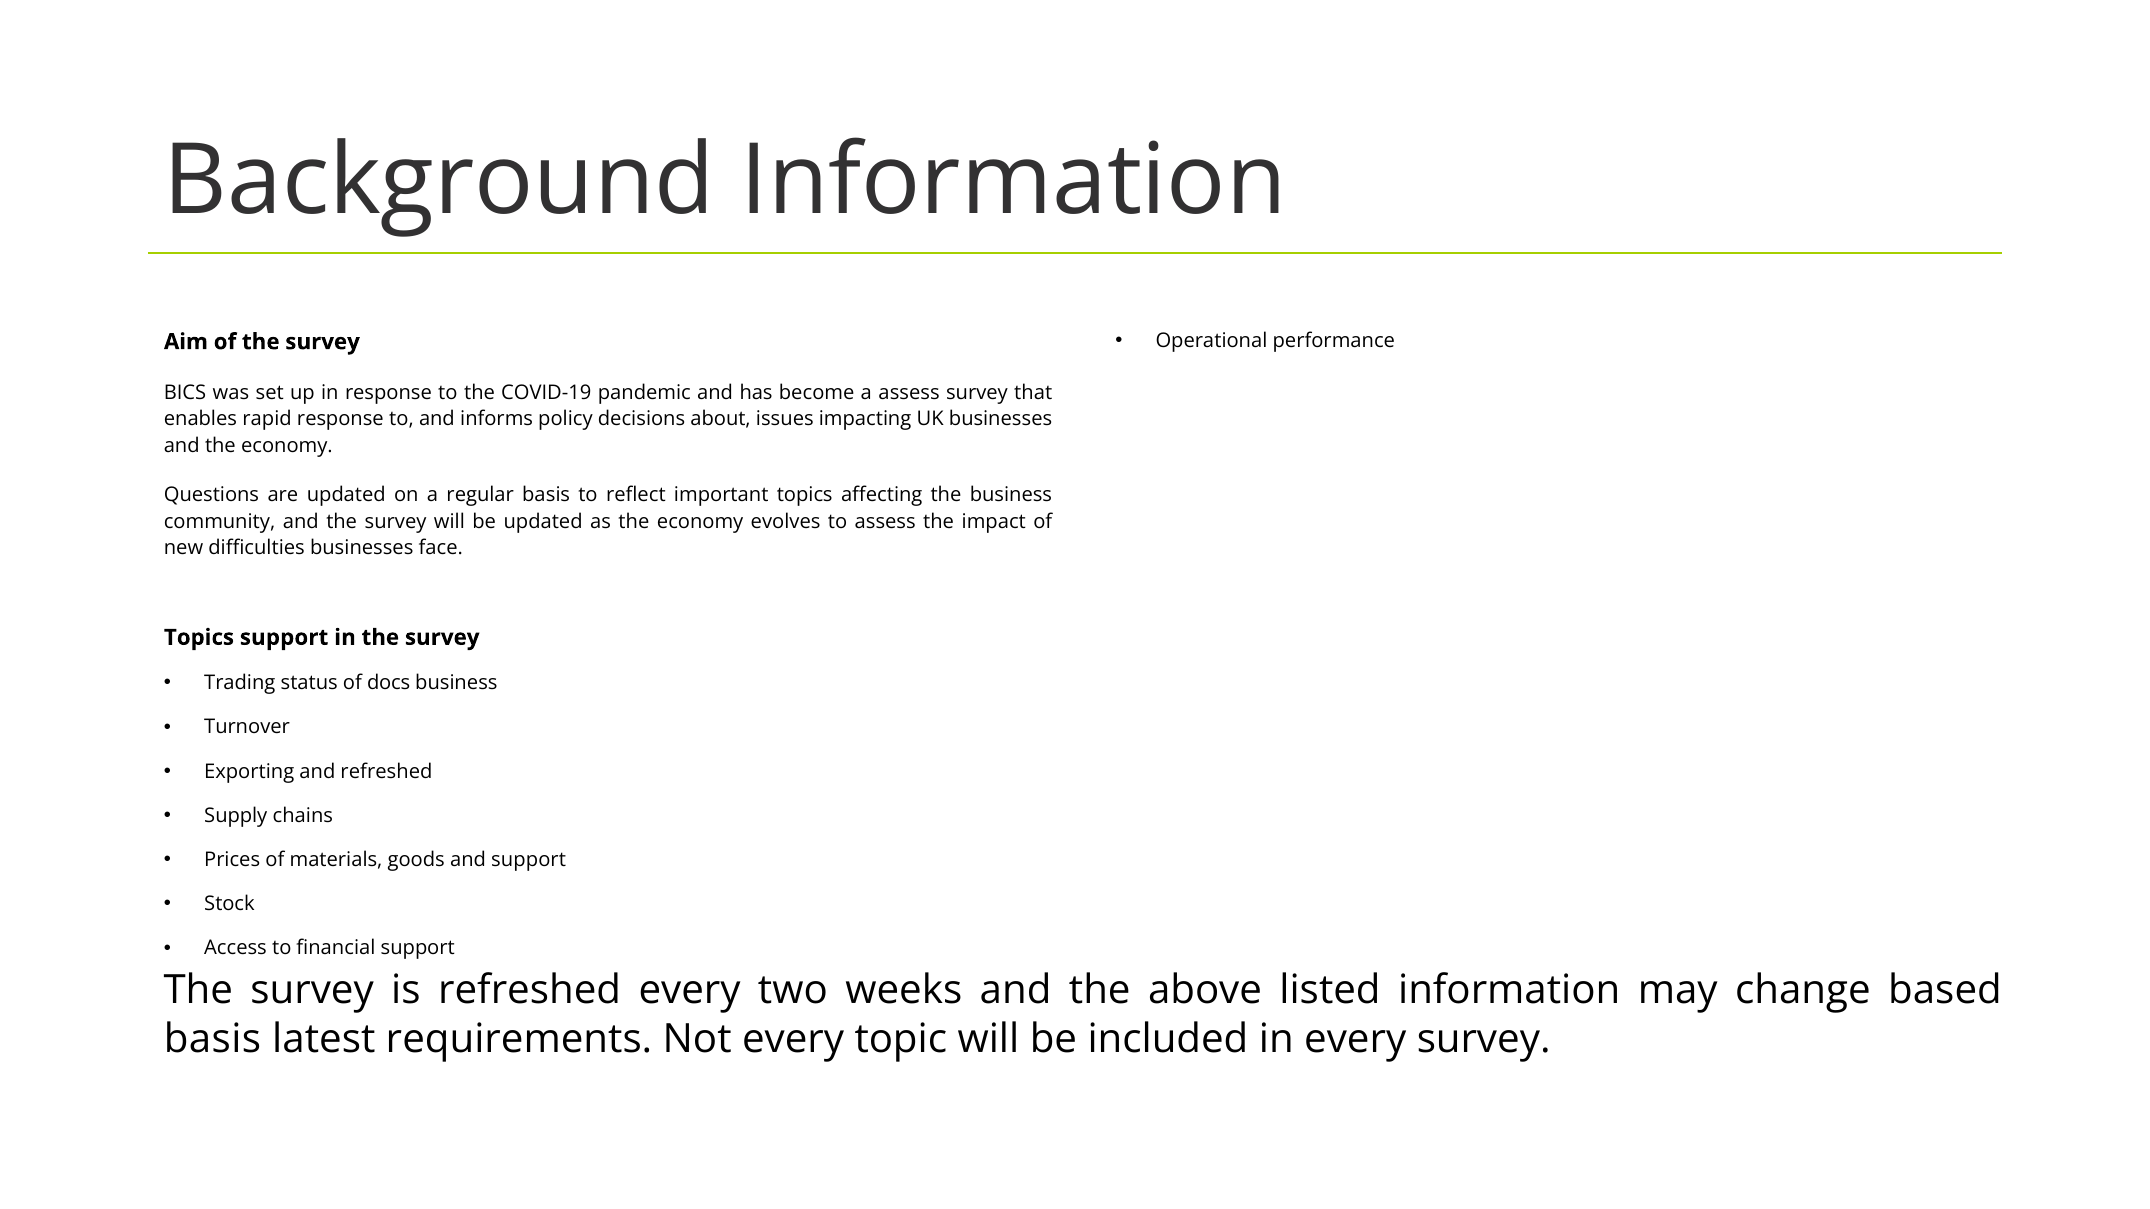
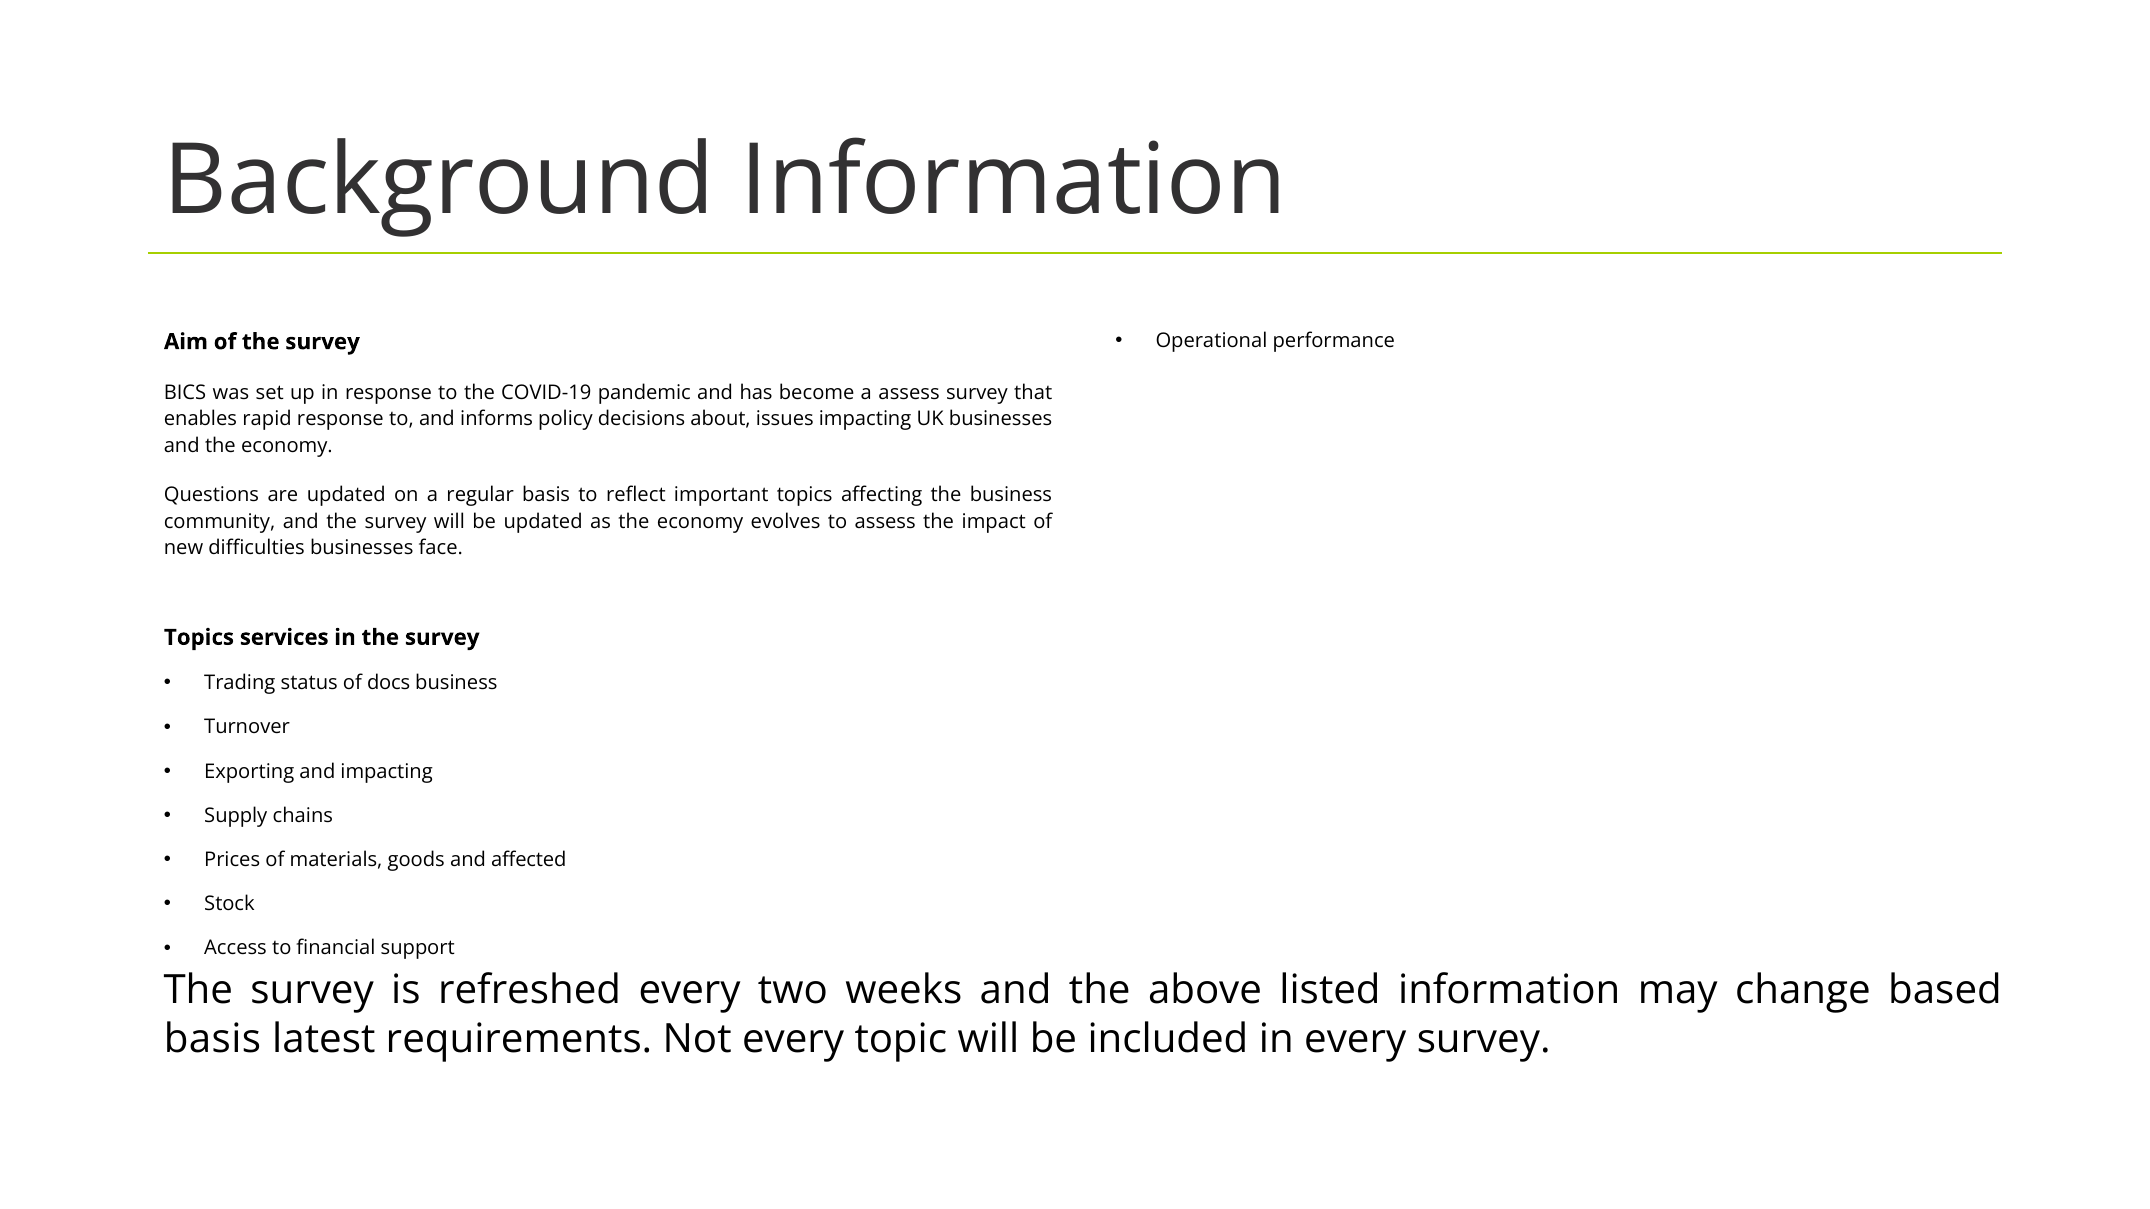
Topics support: support -> services
and refreshed: refreshed -> impacting
and support: support -> affected
